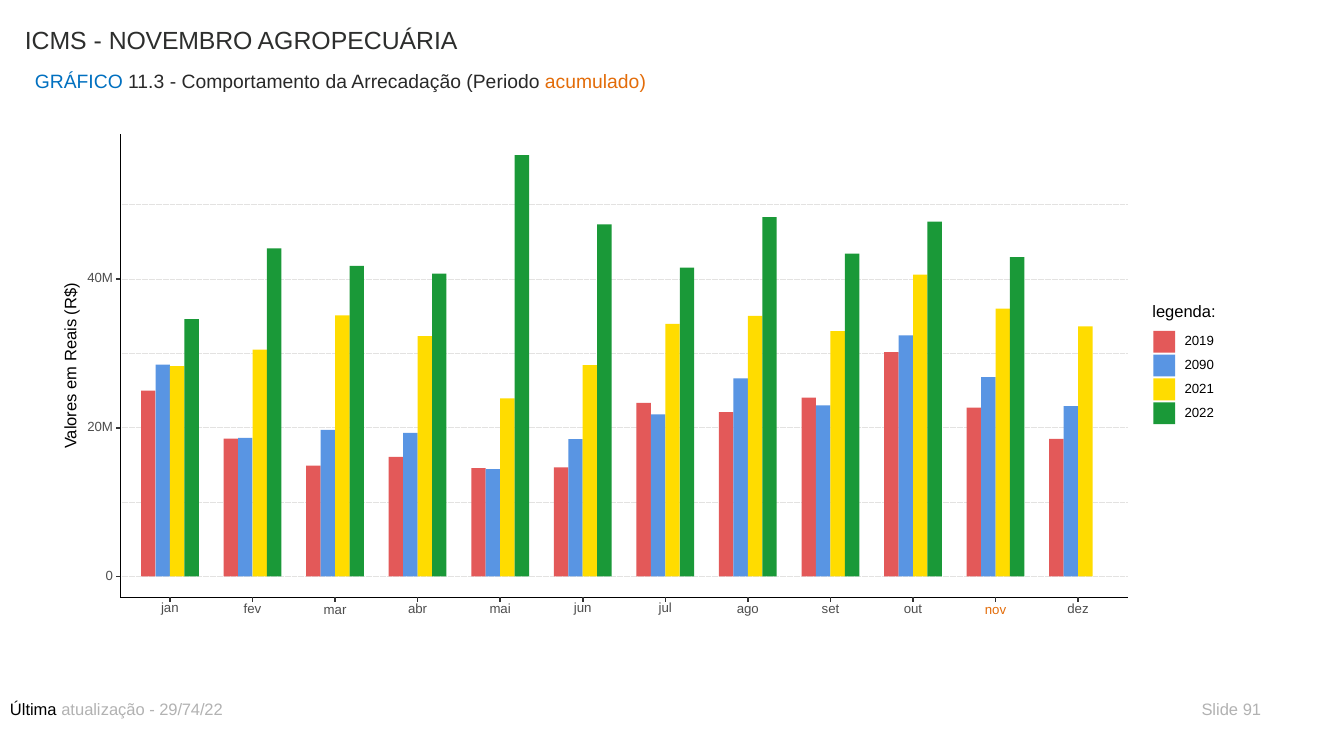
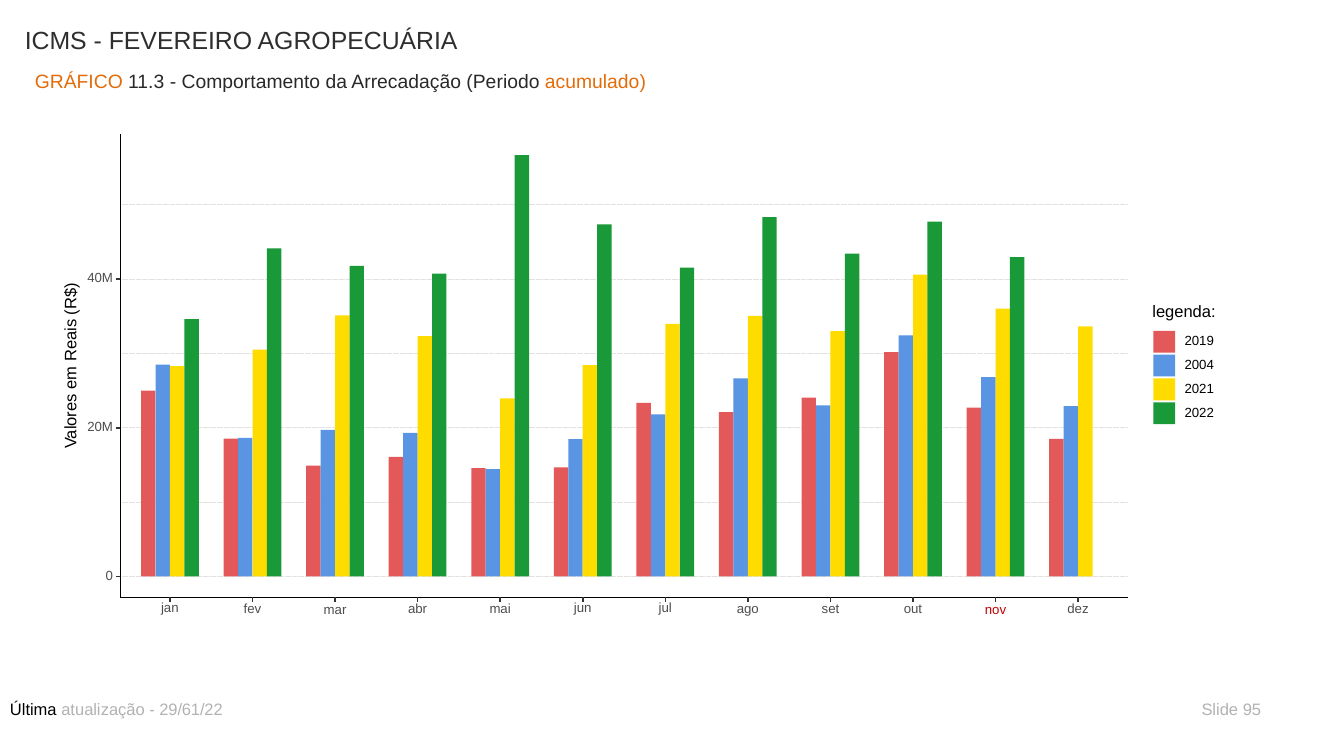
NOVEMBRO: NOVEMBRO -> FEVEREIRO
GRÁFICO colour: blue -> orange
2090: 2090 -> 2004
nov colour: orange -> red
29/74/22: 29/74/22 -> 29/61/22
91: 91 -> 95
